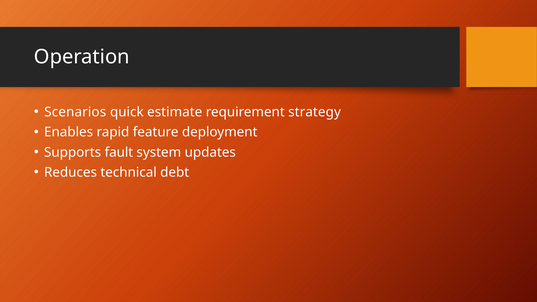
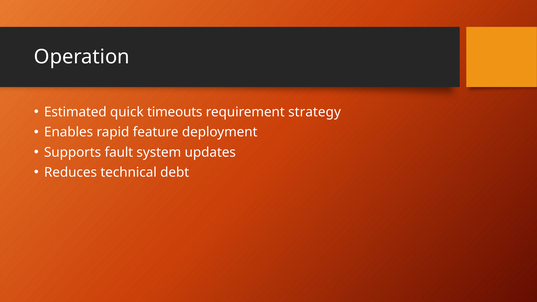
Scenarios: Scenarios -> Estimated
estimate: estimate -> timeouts
